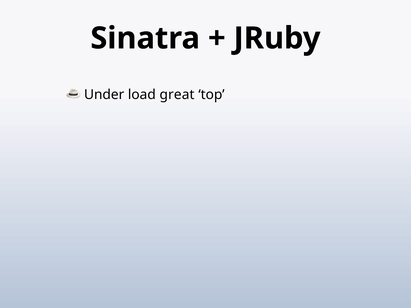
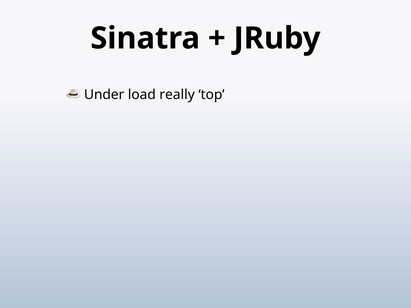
great: great -> really
